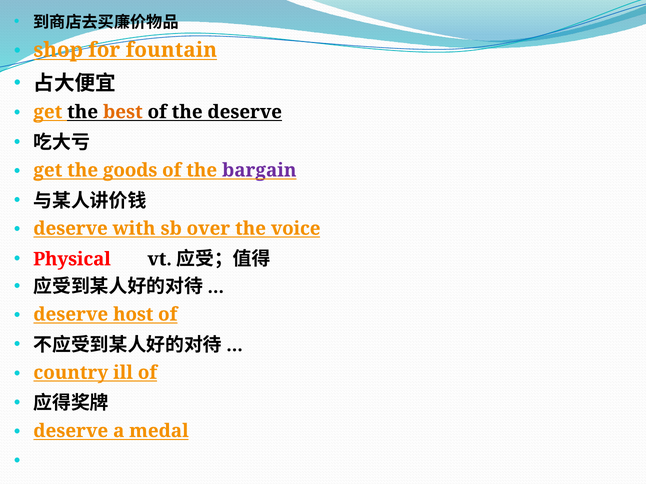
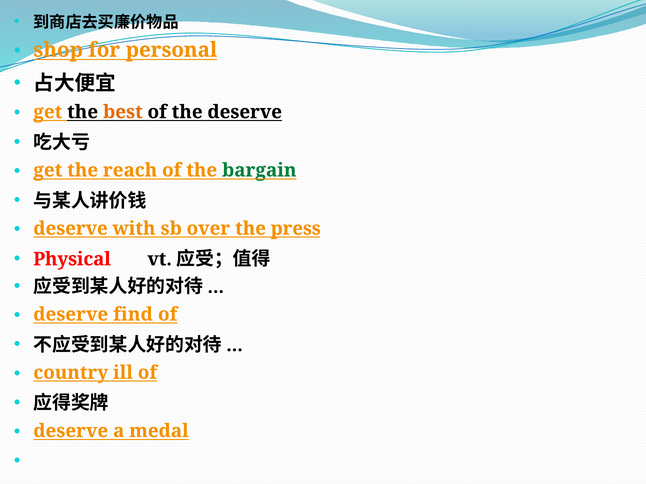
fountain: fountain -> personal
goods: goods -> reach
bargain colour: purple -> green
voice: voice -> press
host: host -> find
